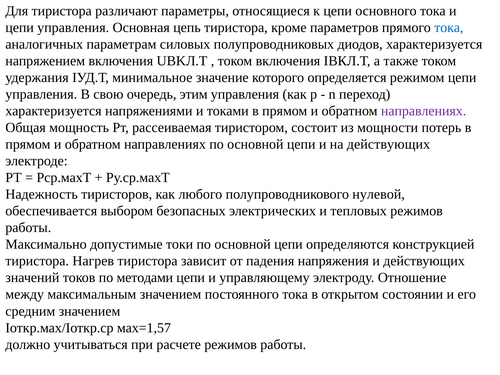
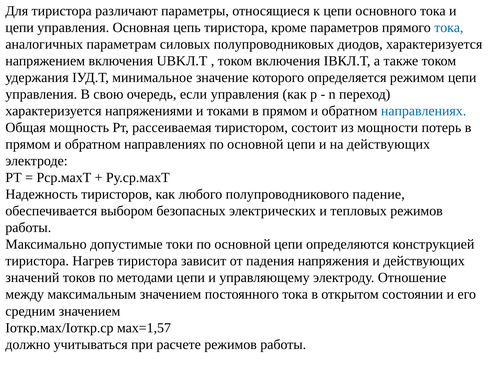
этим: этим -> если
направлениях at (424, 111) colour: purple -> blue
нулевой: нулевой -> падение
